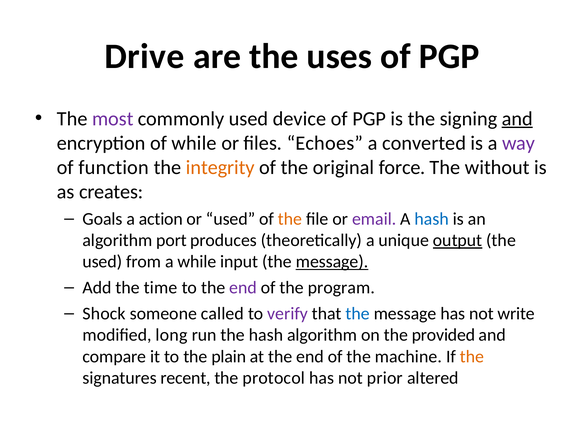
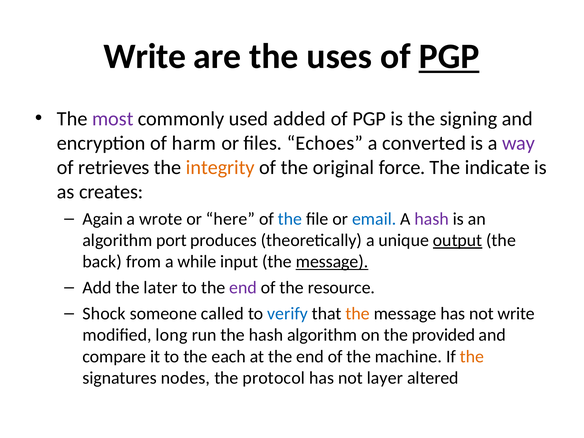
Drive at (144, 57): Drive -> Write
PGP at (449, 57) underline: none -> present
device: device -> added
and at (517, 119) underline: present -> none
of while: while -> harm
function: function -> retrieves
without: without -> indicate
Goals: Goals -> Again
action: action -> wrote
or used: used -> here
the at (290, 219) colour: orange -> blue
email colour: purple -> blue
hash at (432, 219) colour: blue -> purple
used at (102, 262): used -> back
time: time -> later
program: program -> resource
verify colour: purple -> blue
the at (358, 314) colour: blue -> orange
plain: plain -> each
recent: recent -> nodes
prior: prior -> layer
